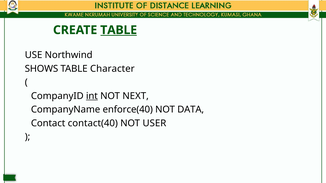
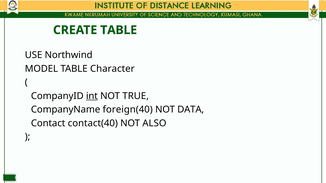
TABLE at (119, 30) underline: present -> none
SHOWS: SHOWS -> MODEL
NEXT: NEXT -> TRUE
enforce(40: enforce(40 -> foreign(40
USER: USER -> ALSO
